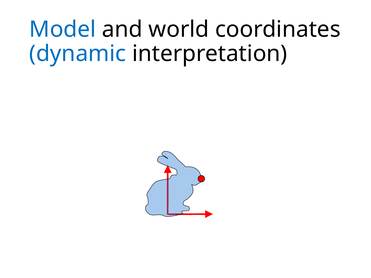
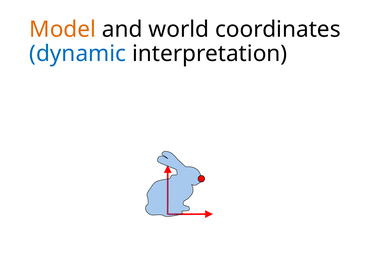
Model colour: blue -> orange
